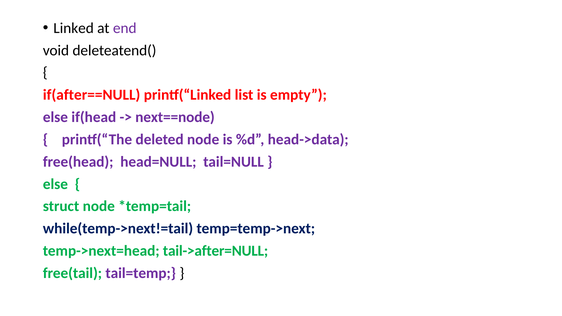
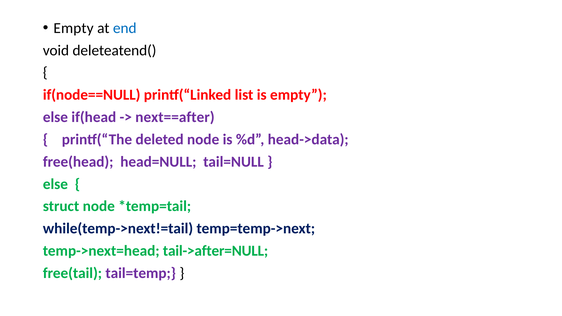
Linked at (74, 28): Linked -> Empty
end colour: purple -> blue
if(after==NULL: if(after==NULL -> if(node==NULL
next==node: next==node -> next==after
